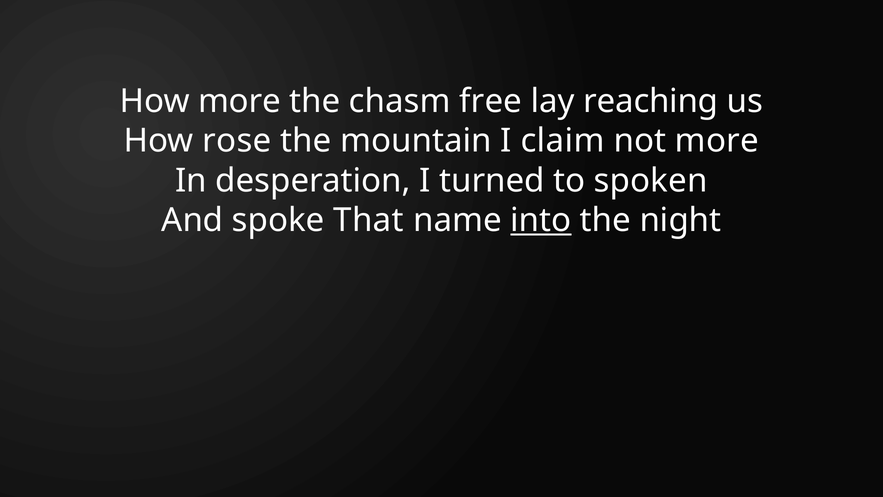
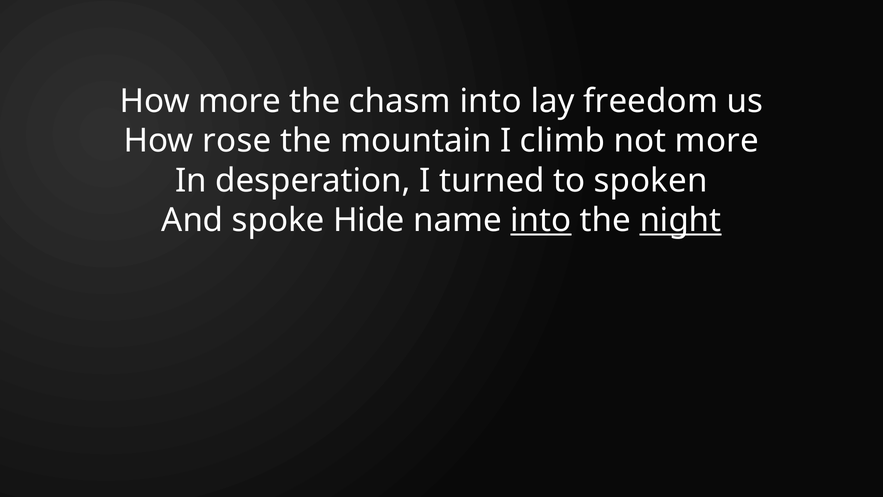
chasm free: free -> into
reaching: reaching -> freedom
claim: claim -> climb
That: That -> Hide
night underline: none -> present
